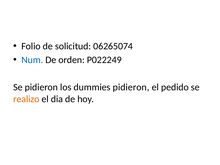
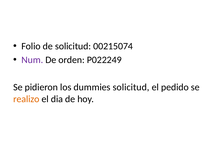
06265074: 06265074 -> 00215074
Num colour: blue -> purple
dummies pidieron: pidieron -> solicitud
